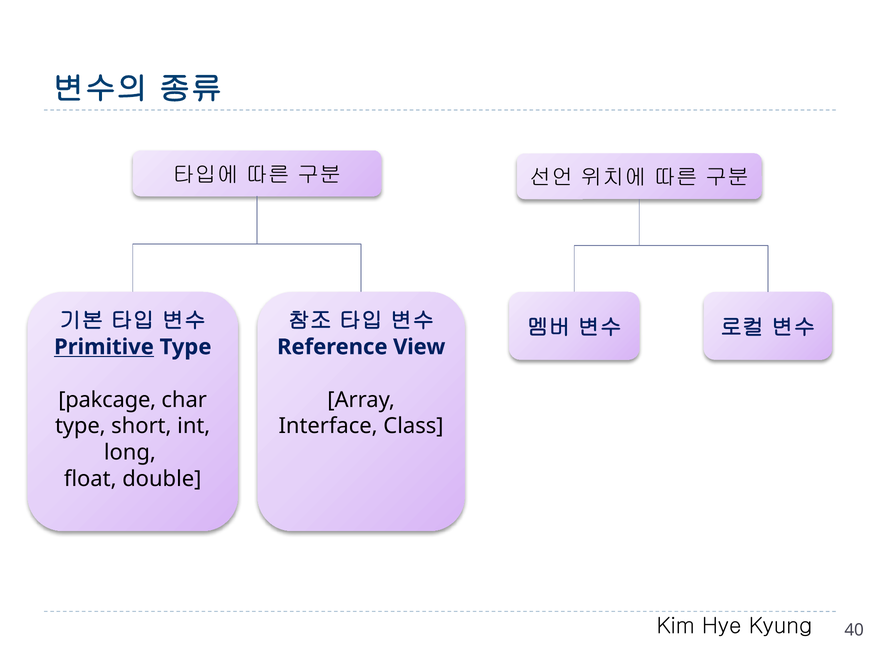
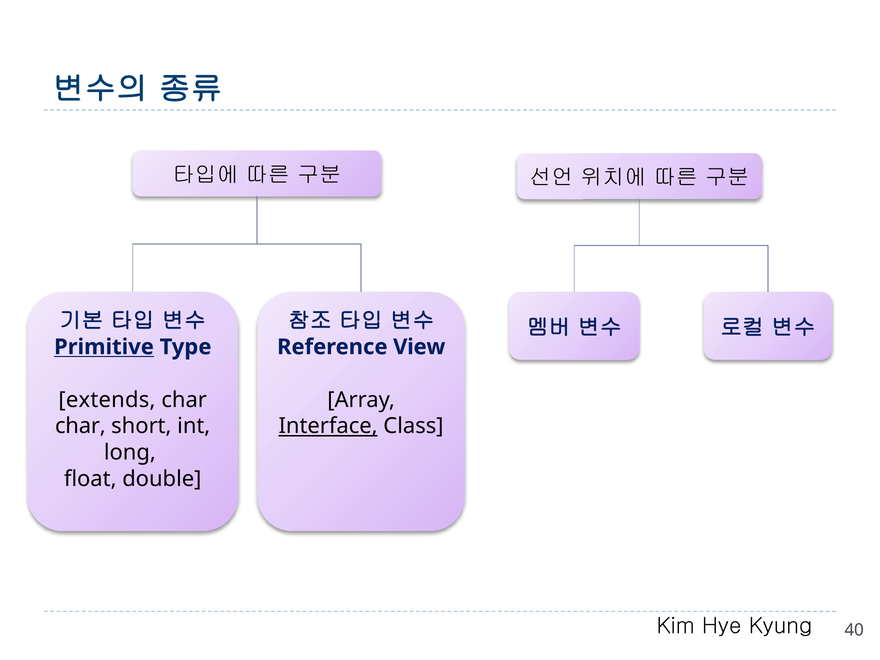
pakcage: pakcage -> extends
type at (80, 426): type -> char
Interface underline: none -> present
